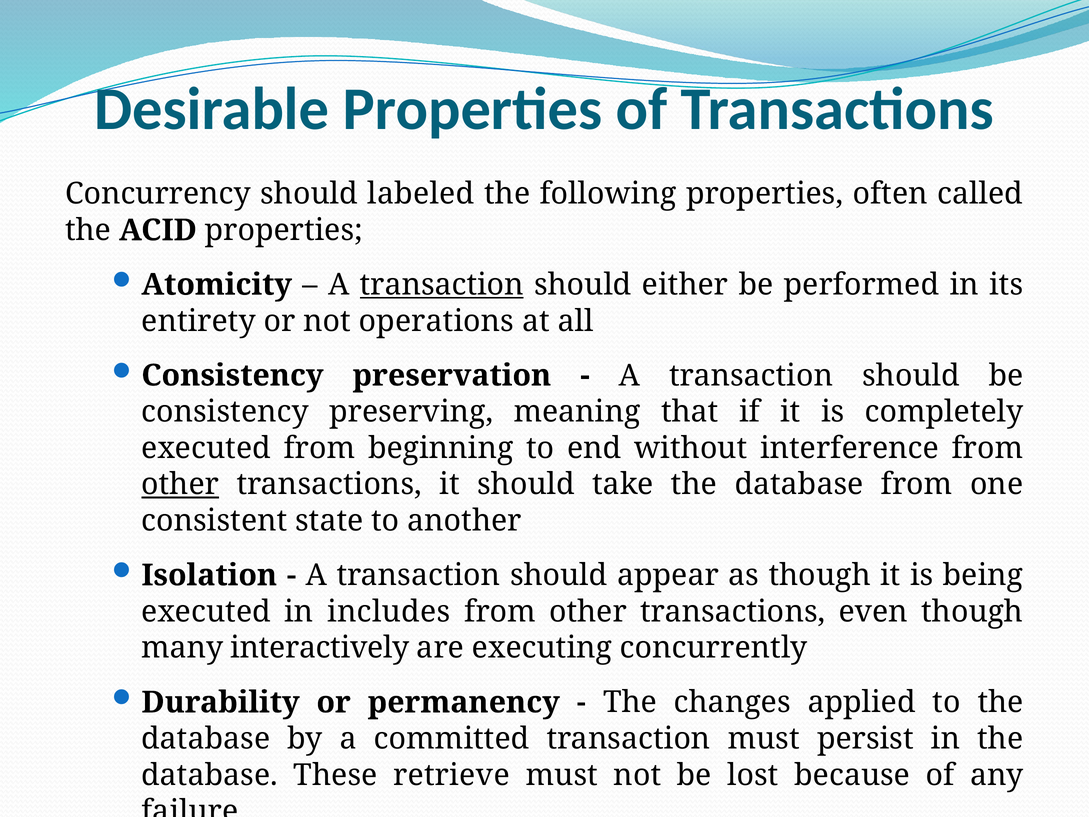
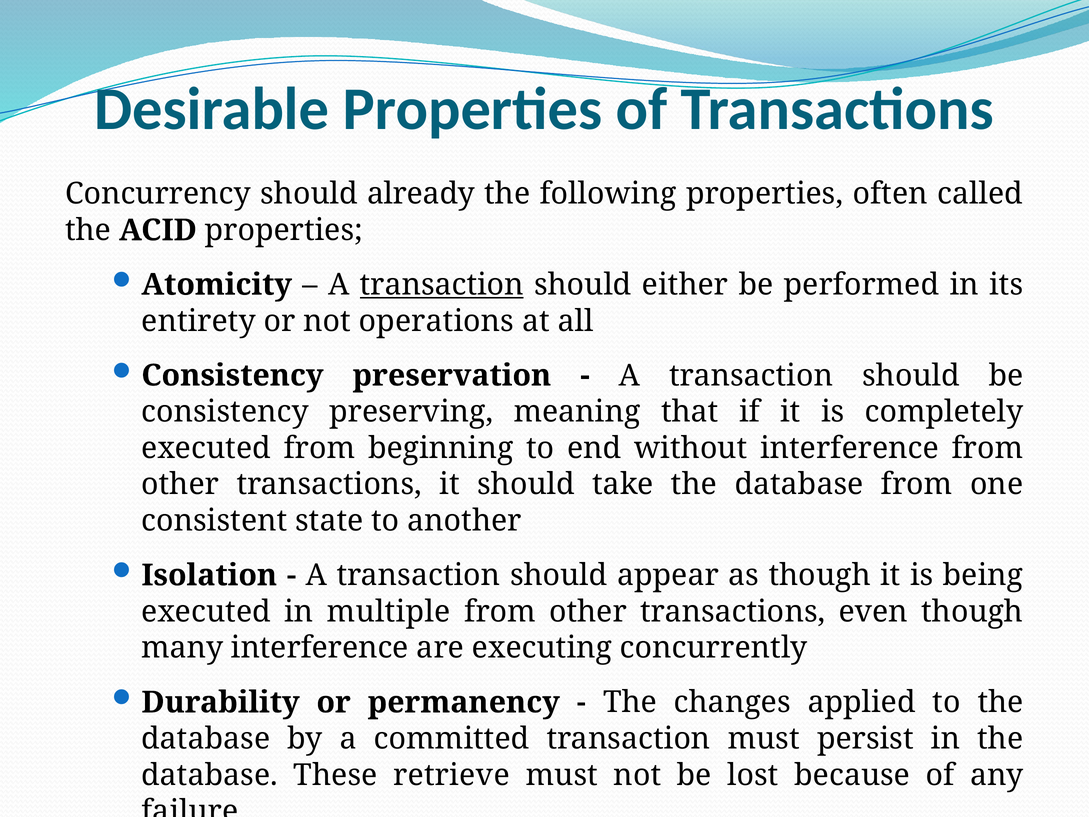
labeled: labeled -> already
other at (180, 484) underline: present -> none
includes: includes -> multiple
many interactively: interactively -> interference
